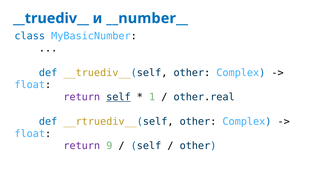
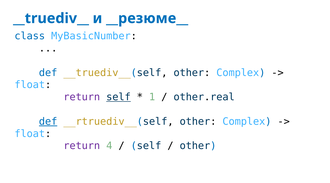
__number__: __number__ -> __резюме__
def at (48, 121) underline: none -> present
9: 9 -> 4
